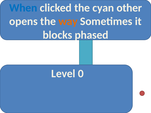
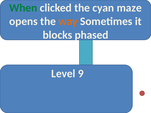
When colour: blue -> green
other: other -> maze
0: 0 -> 9
